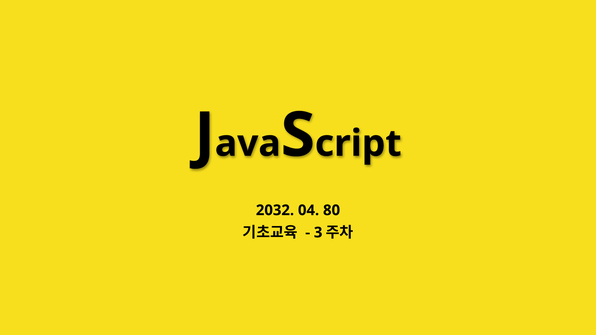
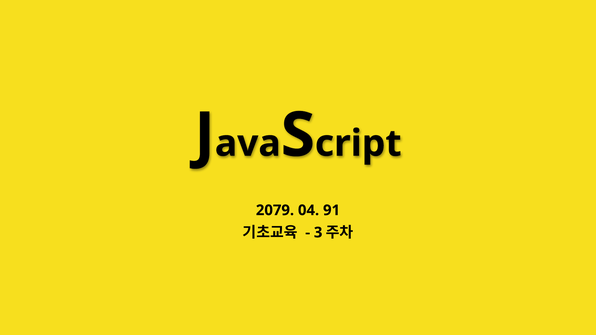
2032: 2032 -> 2079
80: 80 -> 91
